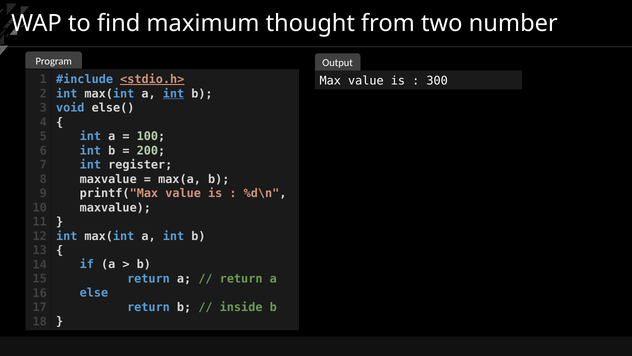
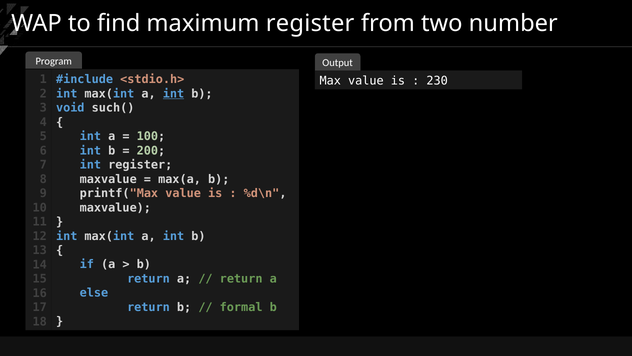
maximum thought: thought -> register
<stdio.h> underline: present -> none
300: 300 -> 230
else(: else( -> such(
inside: inside -> formal
